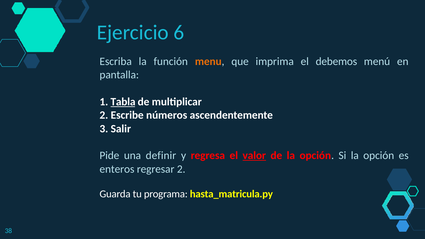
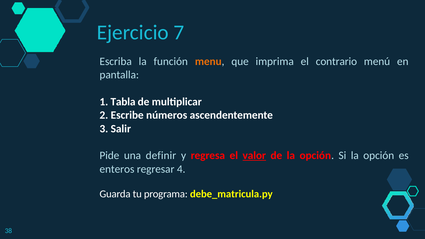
6: 6 -> 7
debemos: debemos -> contrario
Tabla underline: present -> none
regresar 2: 2 -> 4
hasta_matricula.py: hasta_matricula.py -> debe_matricula.py
